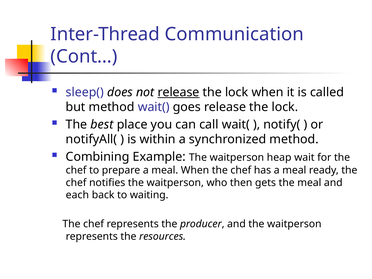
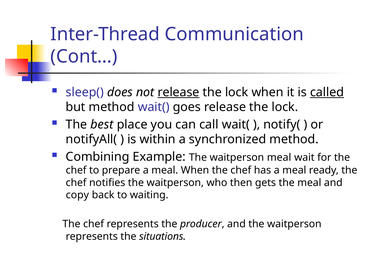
called underline: none -> present
waitperson heap: heap -> meal
each: each -> copy
resources: resources -> situations
